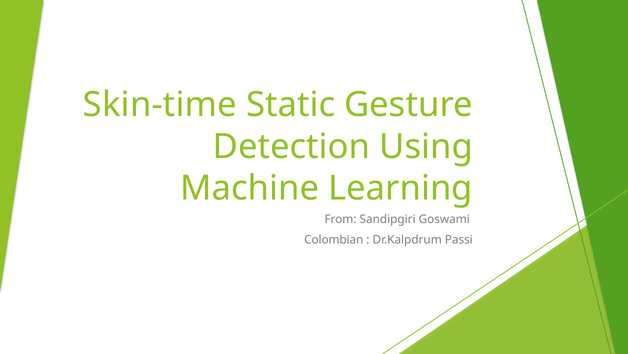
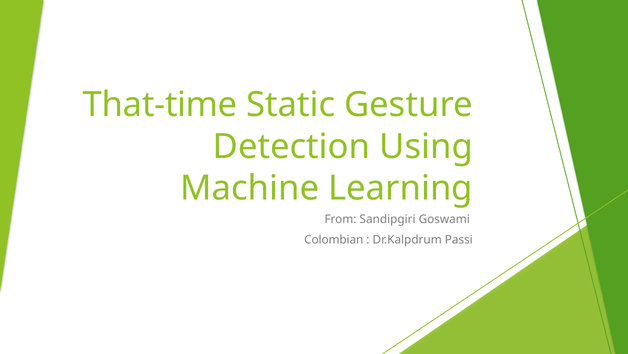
Skin-time: Skin-time -> That-time
